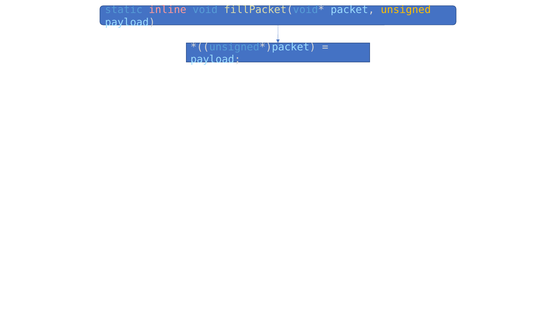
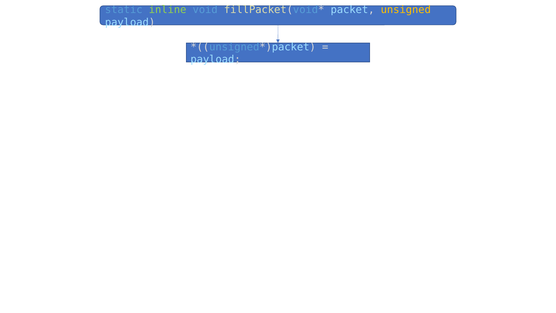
inline colour: pink -> light green
